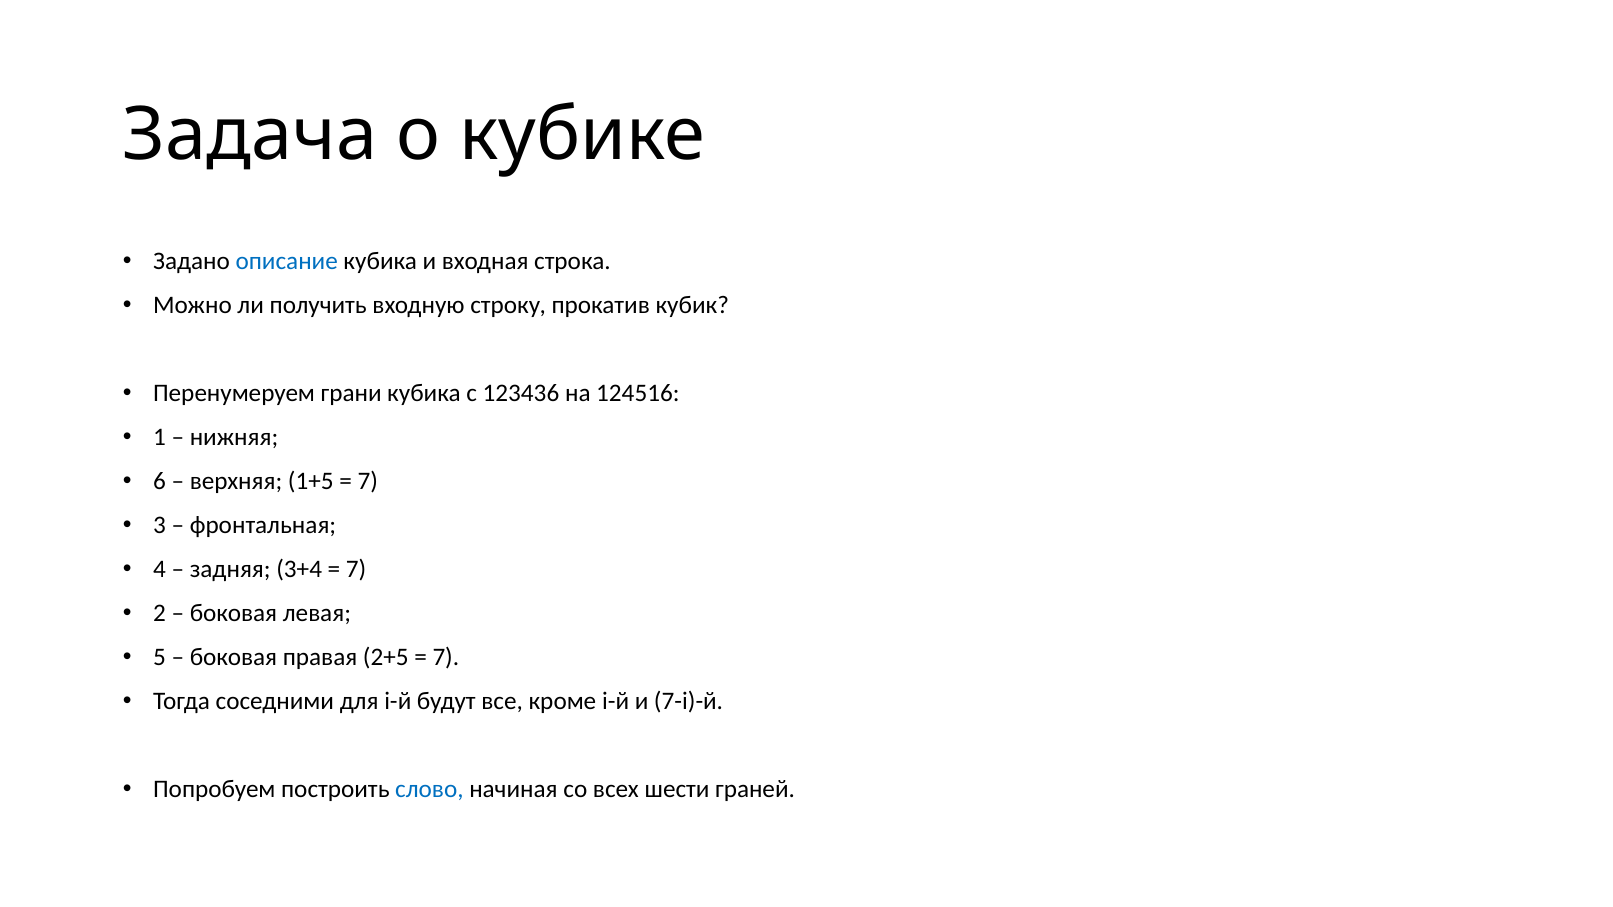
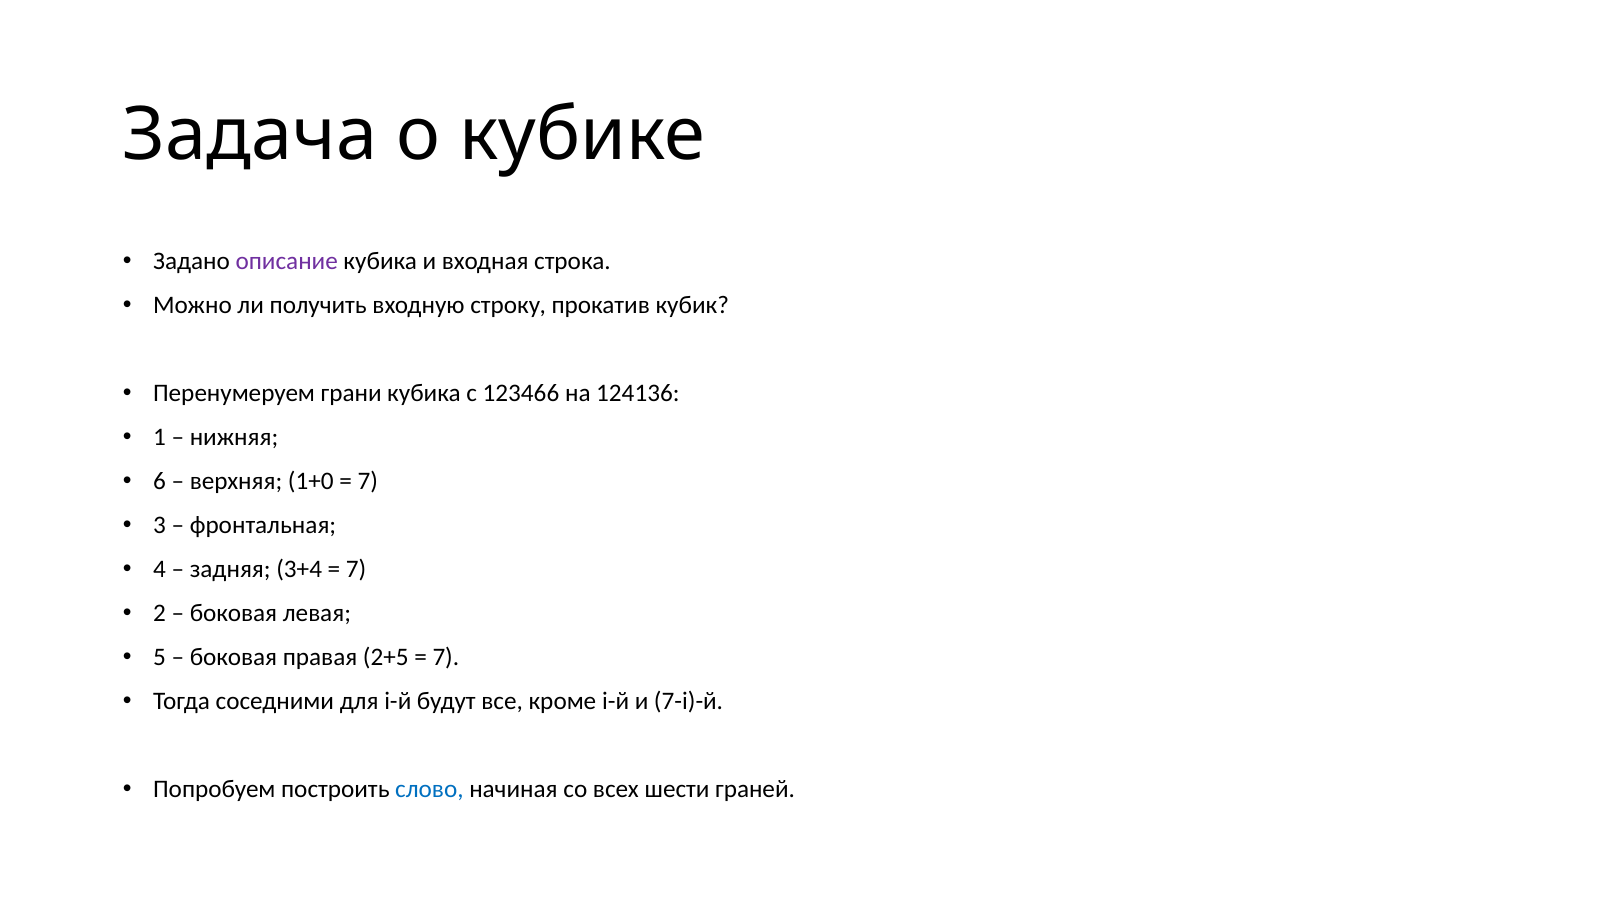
описание colour: blue -> purple
123436: 123436 -> 123466
124516: 124516 -> 124136
1+5: 1+5 -> 1+0
